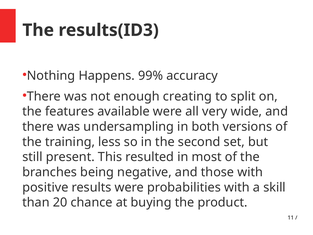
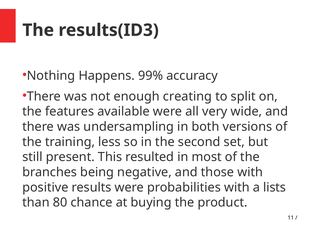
skill: skill -> lists
20: 20 -> 80
